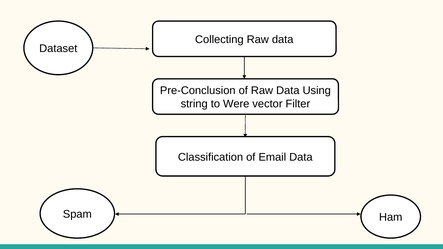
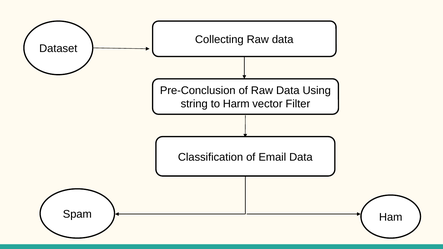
Were: Were -> Harm
